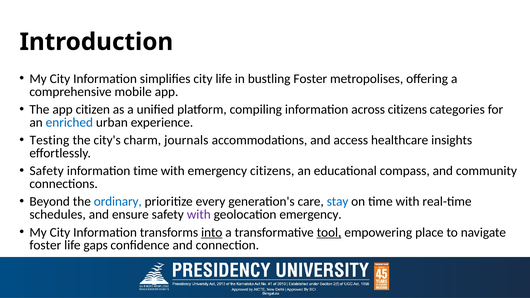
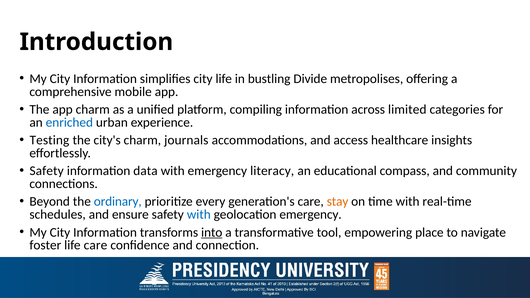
bustling Foster: Foster -> Divide
app citizen: citizen -> charm
across citizens: citizens -> limited
information time: time -> data
emergency citizens: citizens -> literacy
stay colour: blue -> orange
with at (199, 215) colour: purple -> blue
tool underline: present -> none
life gaps: gaps -> care
